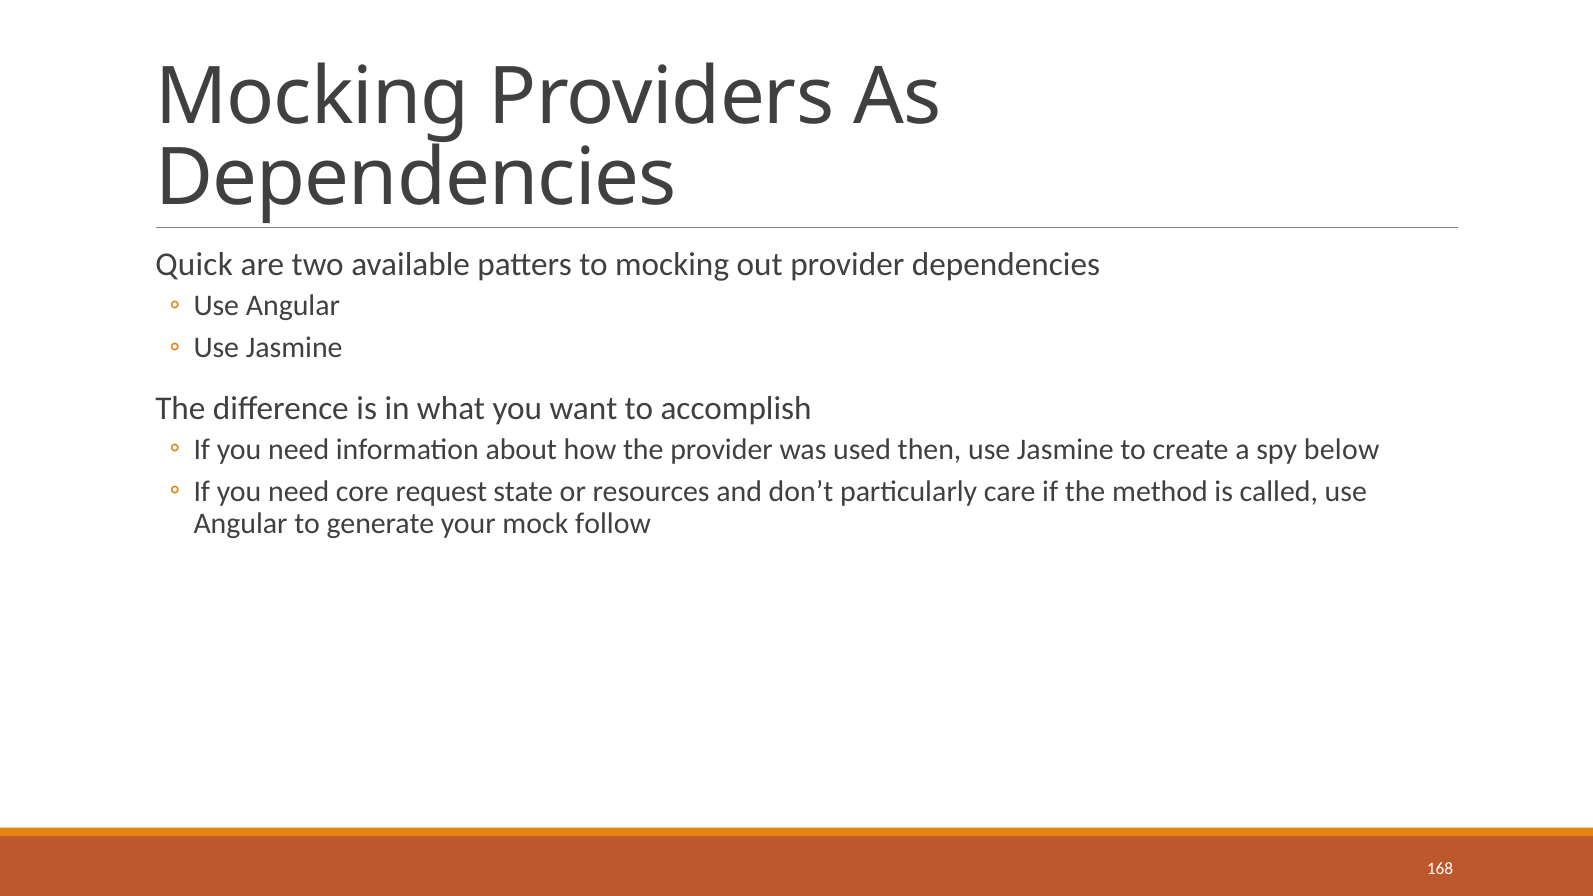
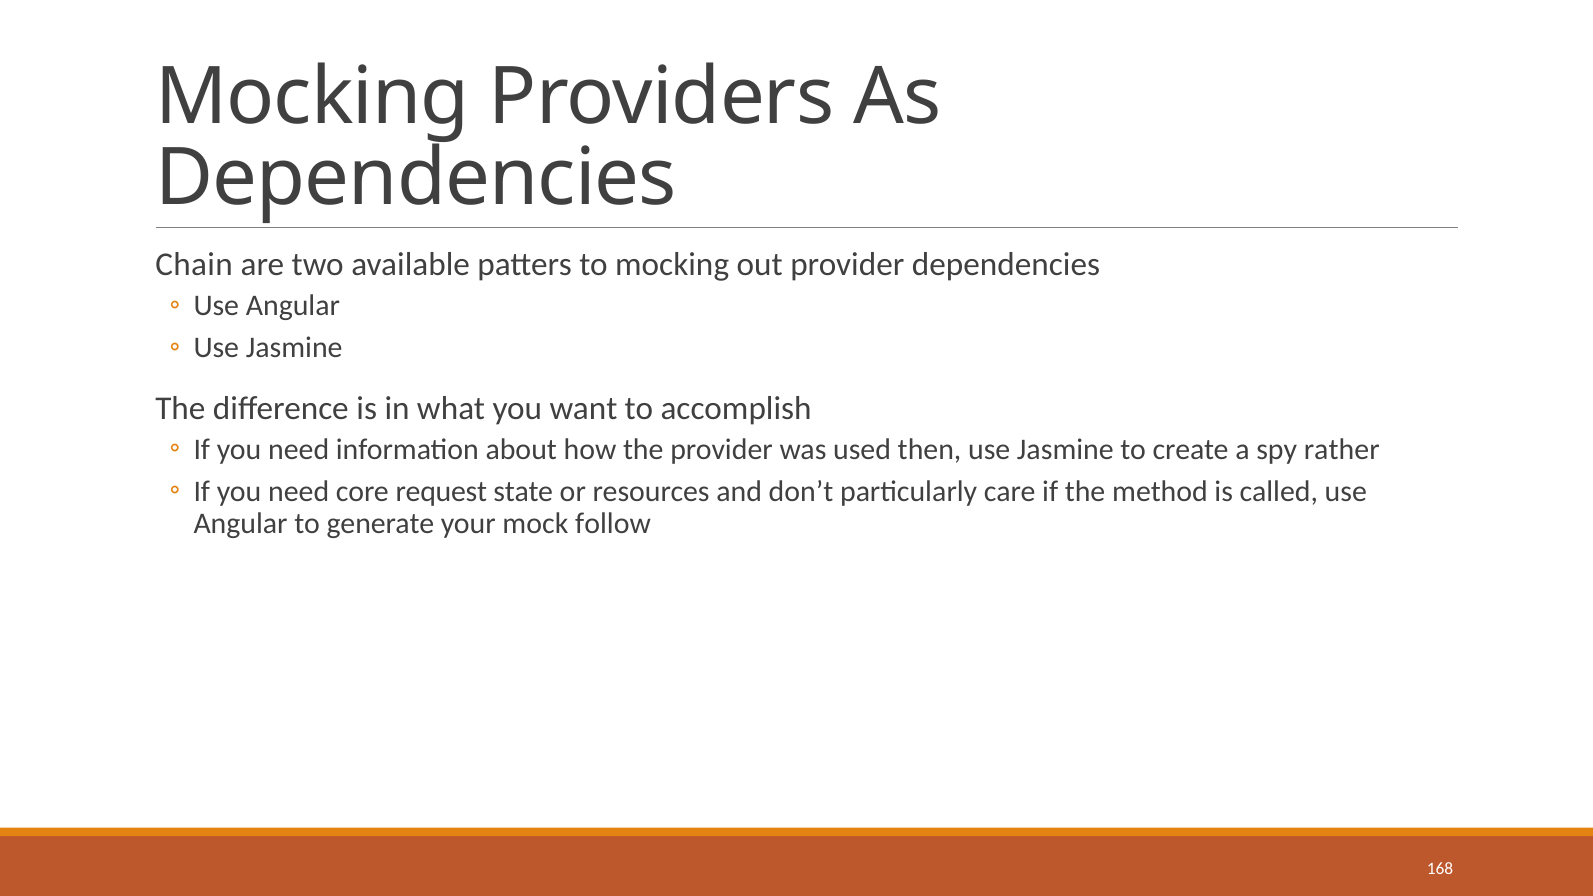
Quick: Quick -> Chain
below: below -> rather
